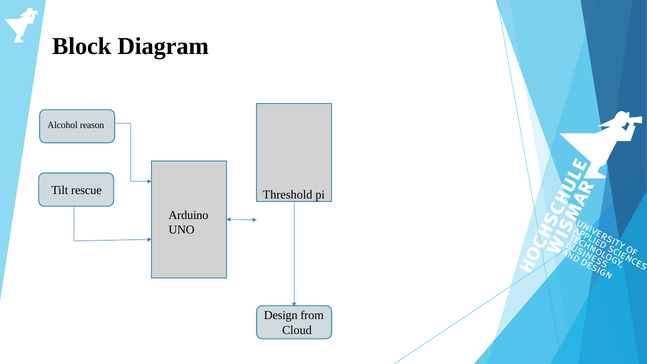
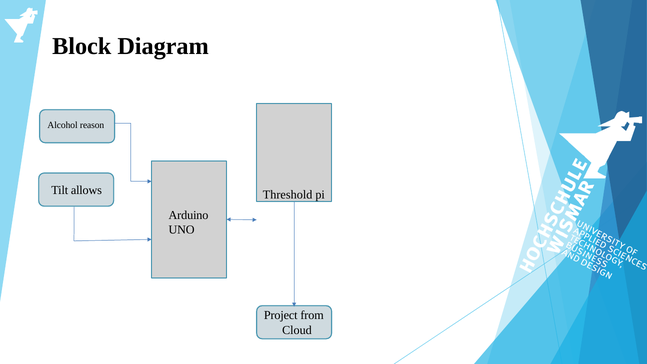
rescue: rescue -> allows
Design: Design -> Project
